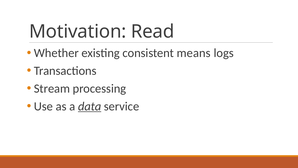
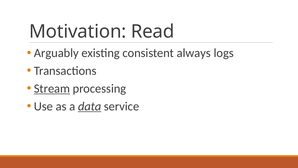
Whether: Whether -> Arguably
means: means -> always
Stream underline: none -> present
